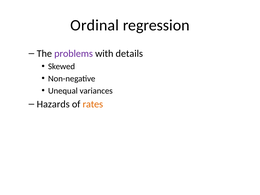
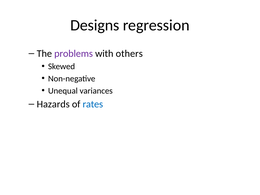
Ordinal: Ordinal -> Designs
details: details -> others
rates colour: orange -> blue
